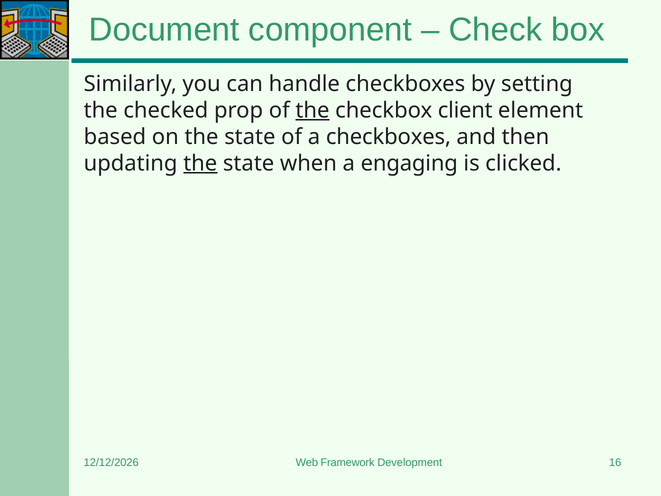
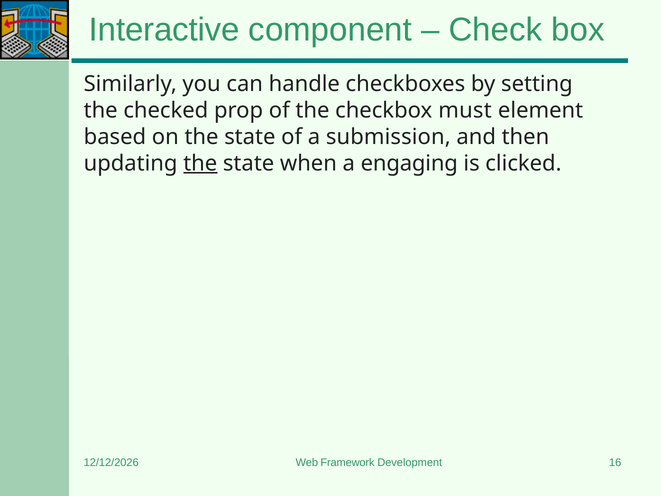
Document: Document -> Interactive
the at (312, 110) underline: present -> none
client: client -> must
a checkboxes: checkboxes -> submission
